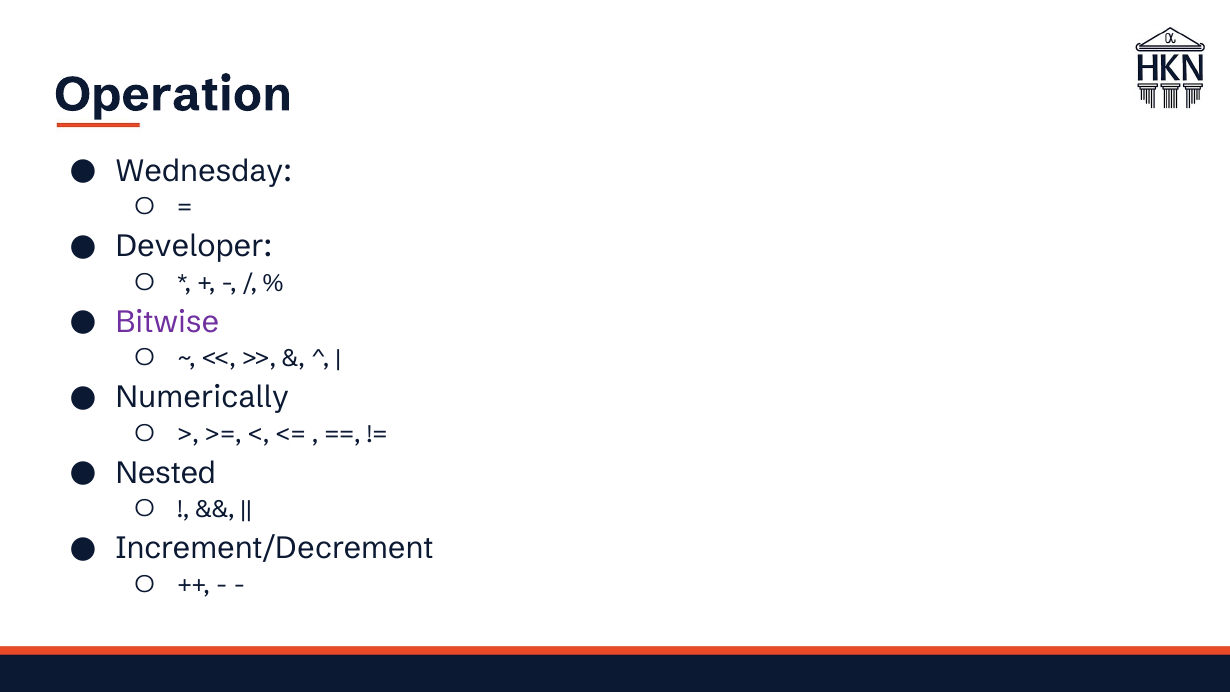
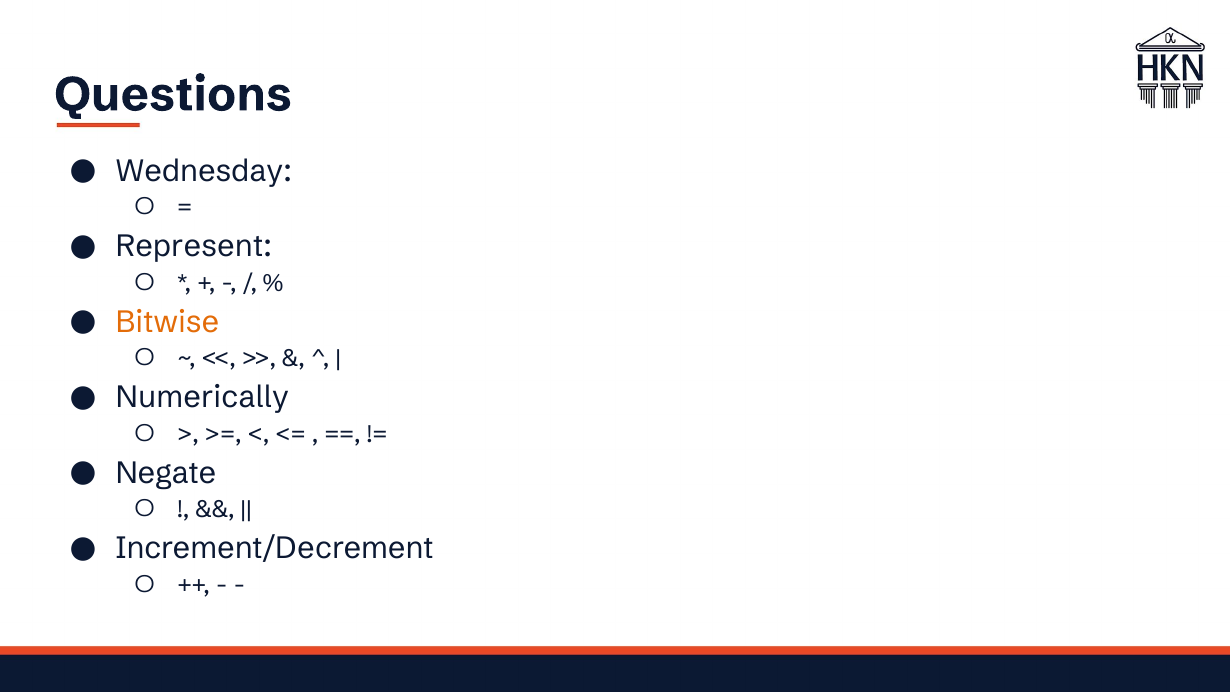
Operation: Operation -> Questions
Developer: Developer -> Represent
Bitwise colour: purple -> orange
Nested: Nested -> Negate
